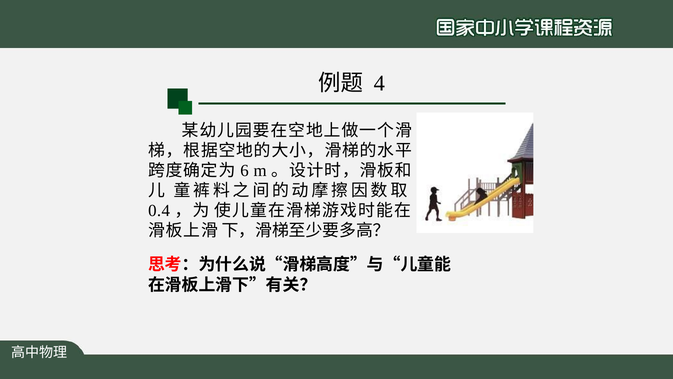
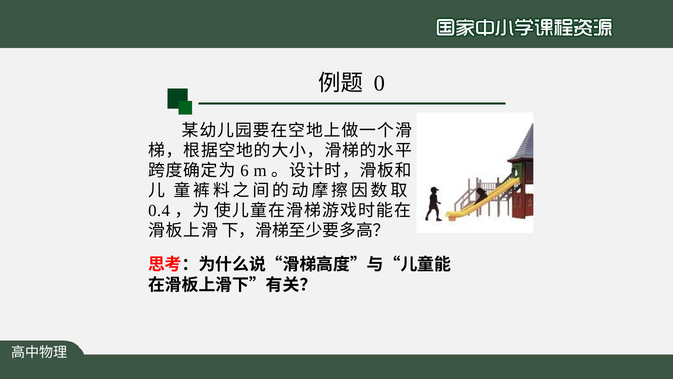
4: 4 -> 0
